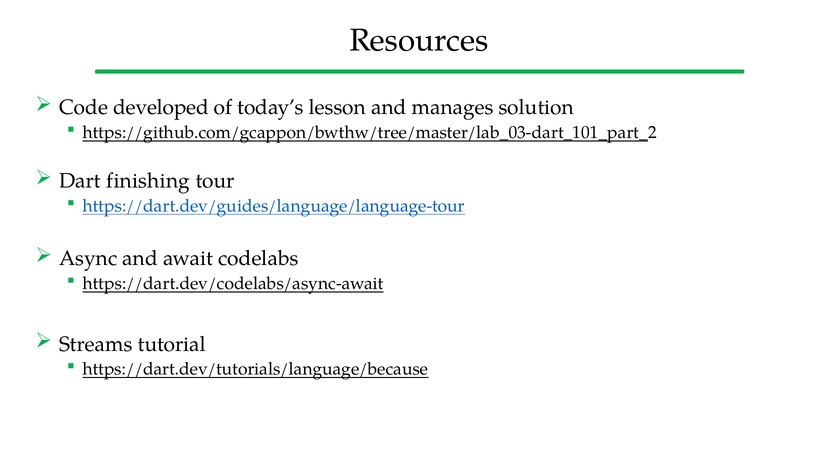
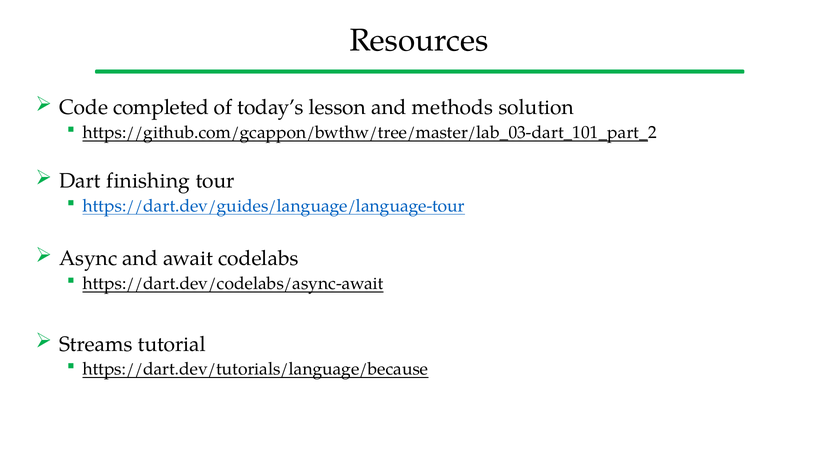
developed: developed -> completed
manages: manages -> methods
